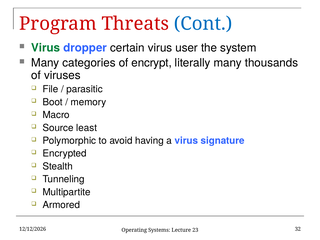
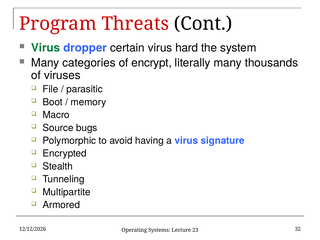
Cont colour: blue -> black
user: user -> hard
least: least -> bugs
